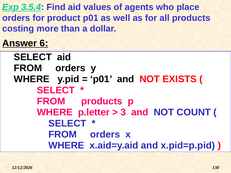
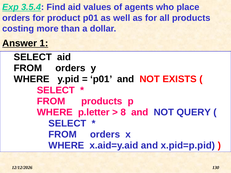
6: 6 -> 1
3: 3 -> 8
COUNT: COUNT -> QUERY
